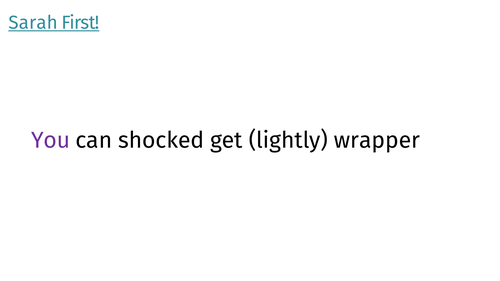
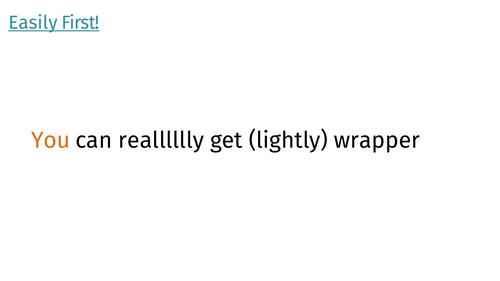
Sarah: Sarah -> Easily
You colour: purple -> orange
shocked: shocked -> realllllly
